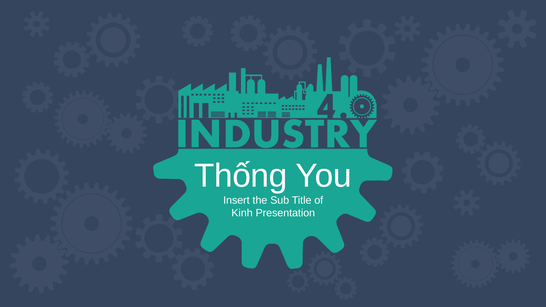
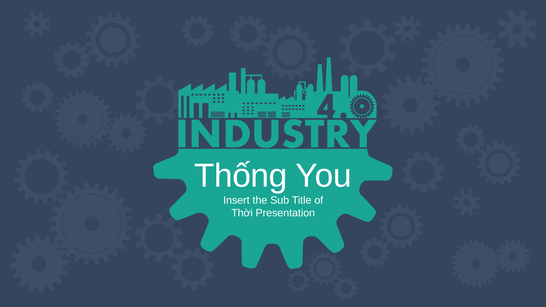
Kinh: Kinh -> Thời
